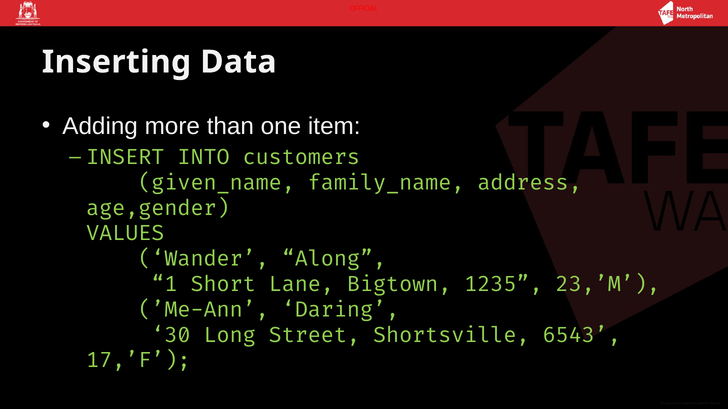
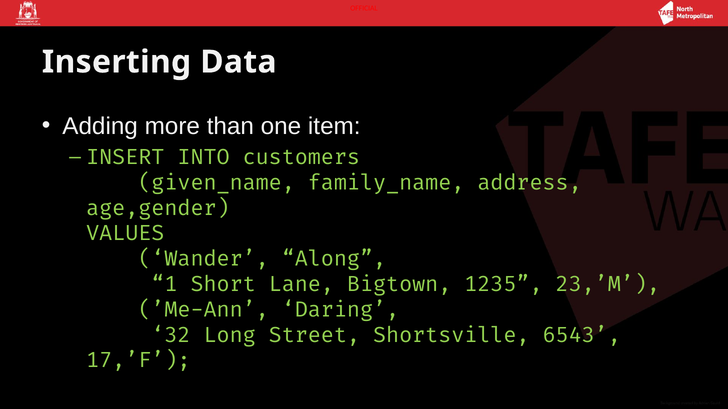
30: 30 -> 32
